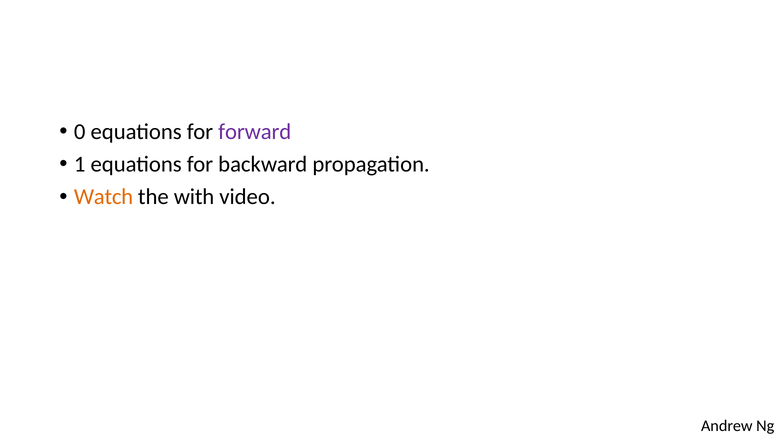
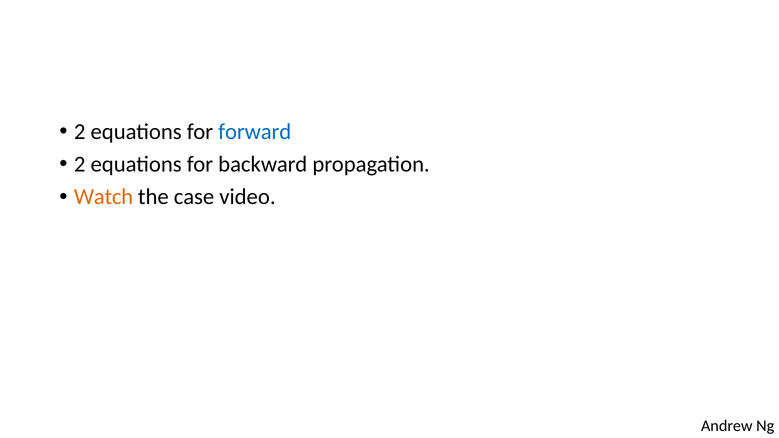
0 at (80, 132): 0 -> 2
forward colour: purple -> blue
1 at (80, 164): 1 -> 2
with: with -> case
